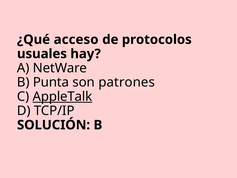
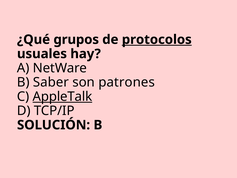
acceso: acceso -> grupos
protocolos underline: none -> present
Punta: Punta -> Saber
